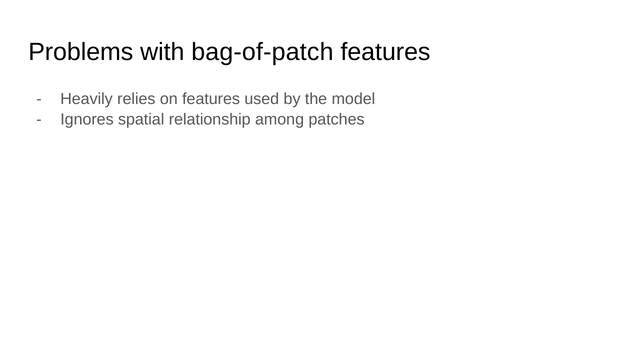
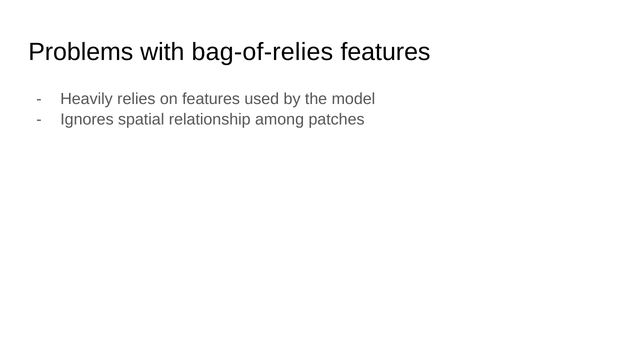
bag-of-patch: bag-of-patch -> bag-of-relies
